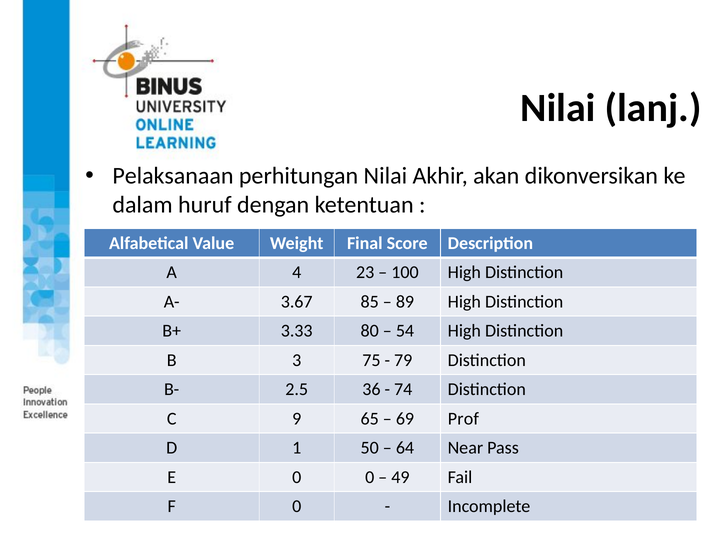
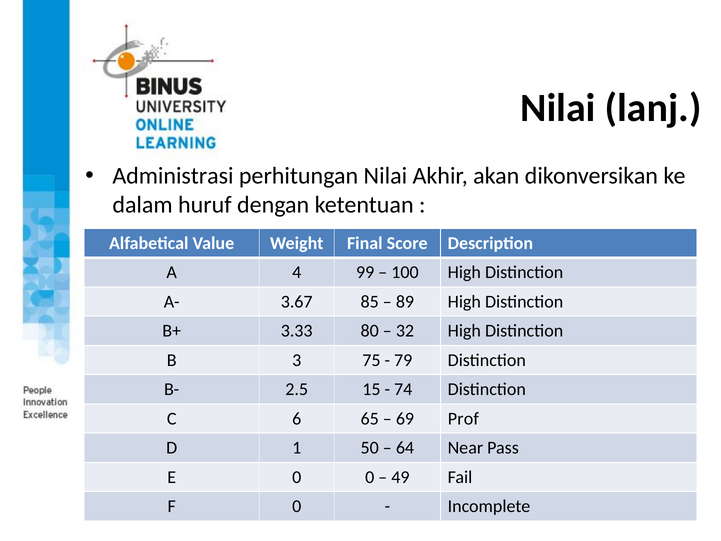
Pelaksanaan: Pelaksanaan -> Administrasi
23: 23 -> 99
54: 54 -> 32
36: 36 -> 15
9: 9 -> 6
